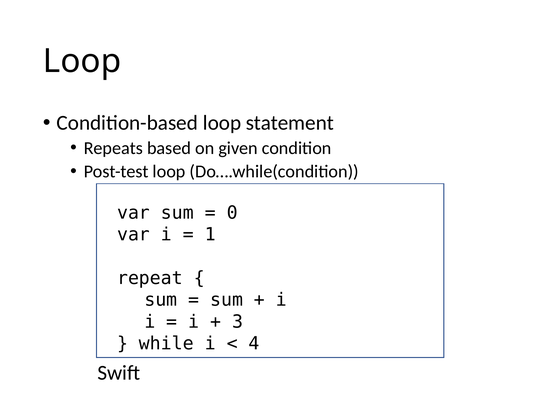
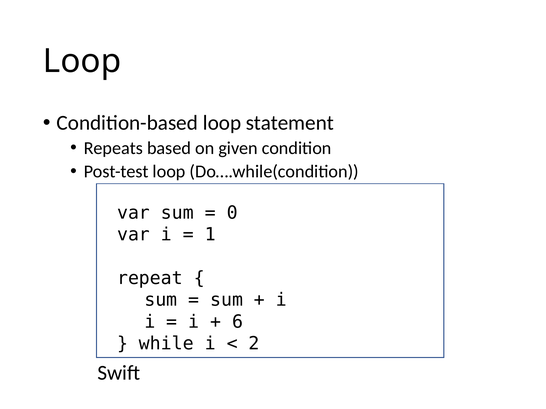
3: 3 -> 6
4: 4 -> 2
